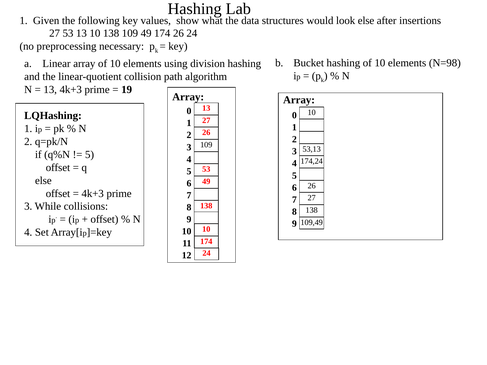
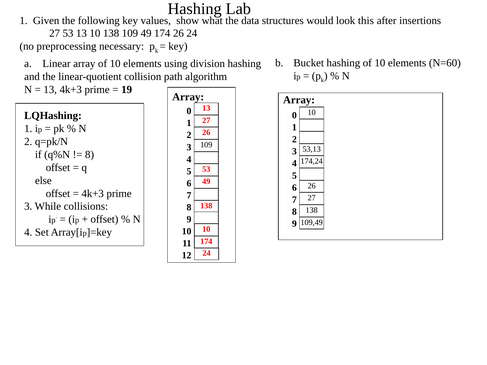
look else: else -> this
N=98: N=98 -> N=60
5 at (90, 155): 5 -> 8
